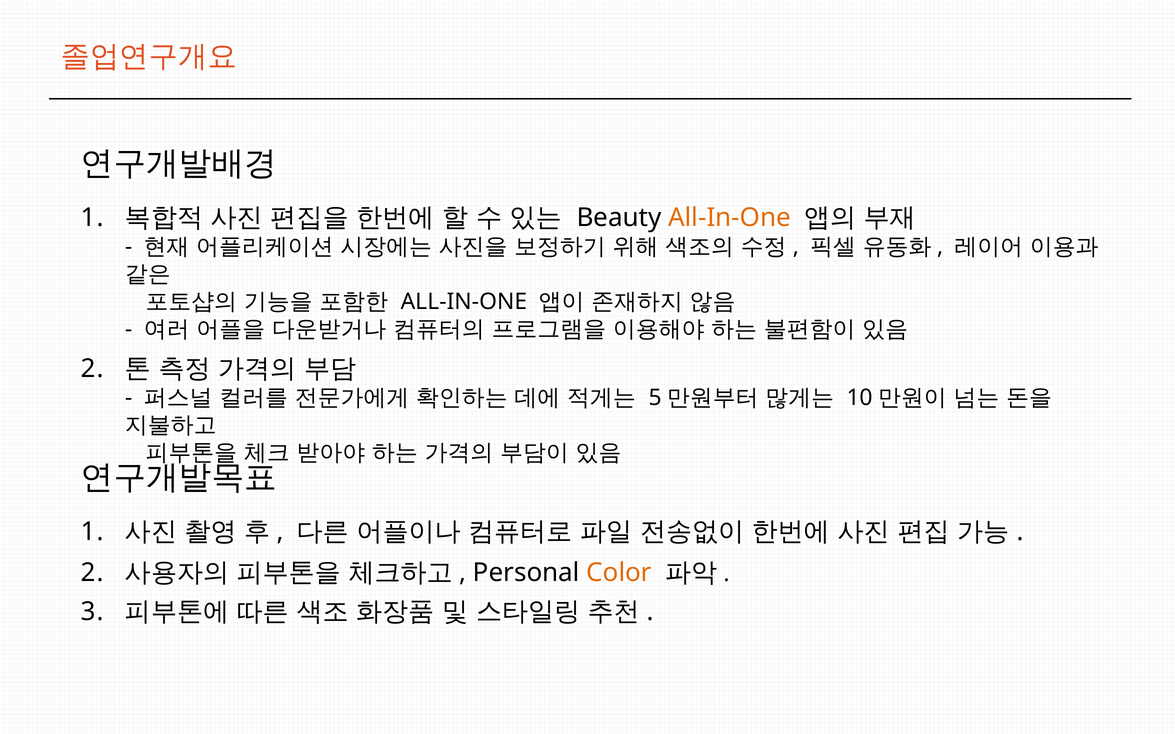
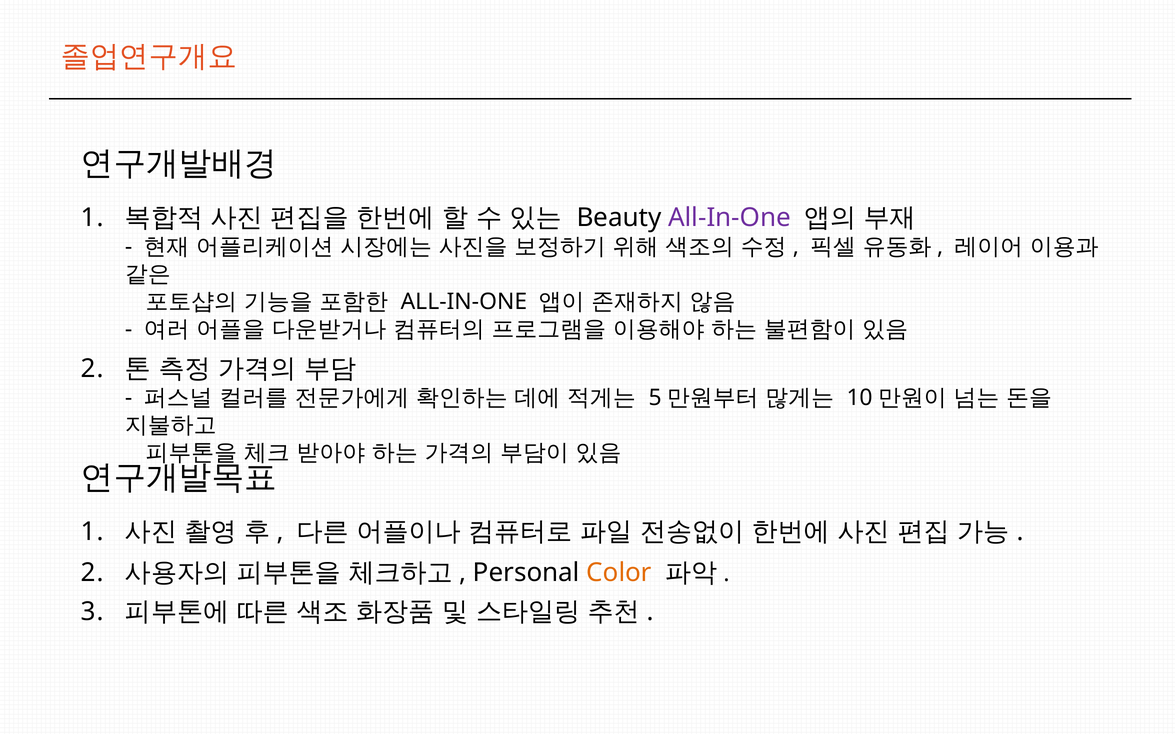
All-In-One at (730, 218) colour: orange -> purple
